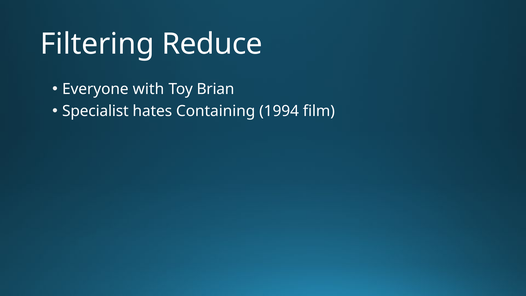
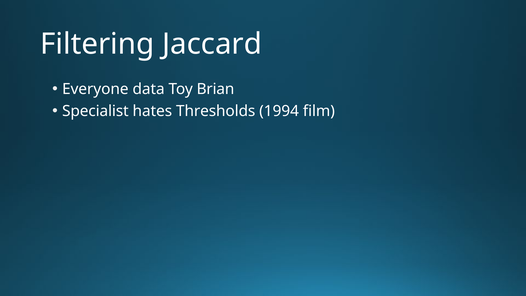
Reduce: Reduce -> Jaccard
with: with -> data
Containing: Containing -> Thresholds
